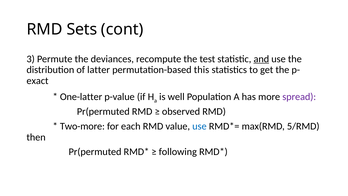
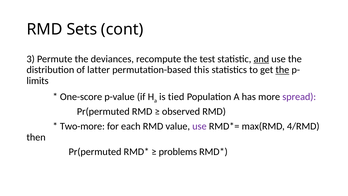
the at (282, 70) underline: none -> present
exact: exact -> limits
One-latter: One-latter -> One-score
well: well -> tied
use at (199, 126) colour: blue -> purple
5/RMD: 5/RMD -> 4/RMD
following: following -> problems
